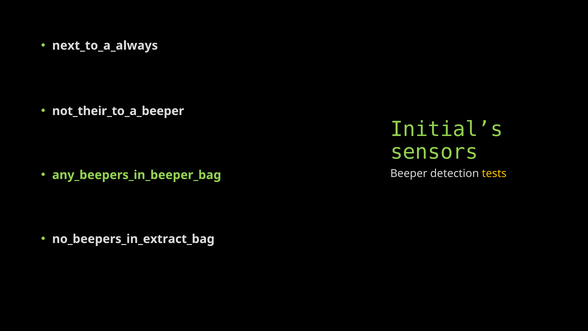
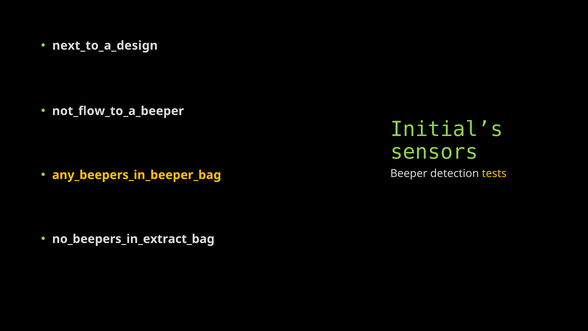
next_to_a_always: next_to_a_always -> next_to_a_design
not_their_to_a_beeper: not_their_to_a_beeper -> not_flow_to_a_beeper
any_beepers_in_beeper_bag colour: light green -> yellow
